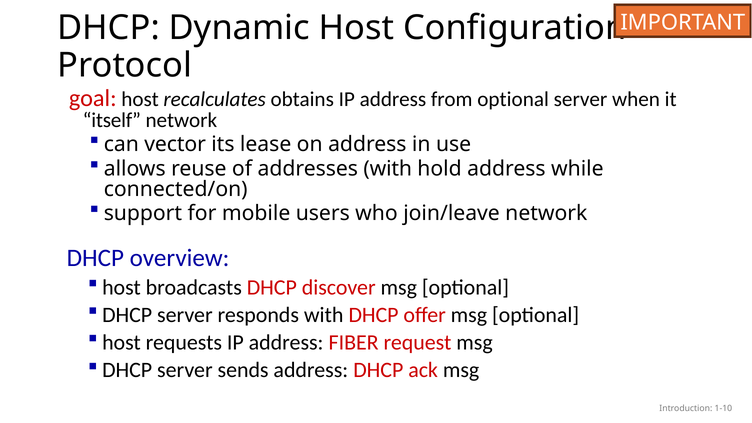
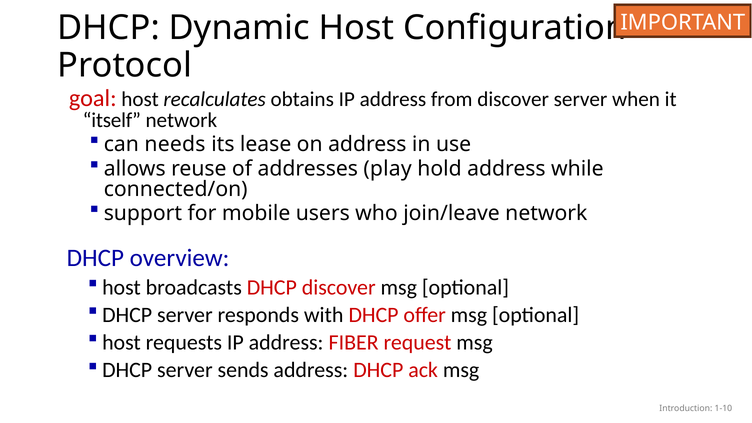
from optional: optional -> discover
vector: vector -> needs
addresses with: with -> play
